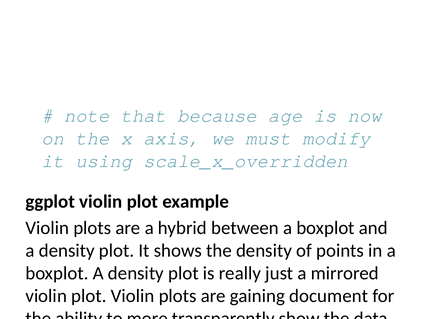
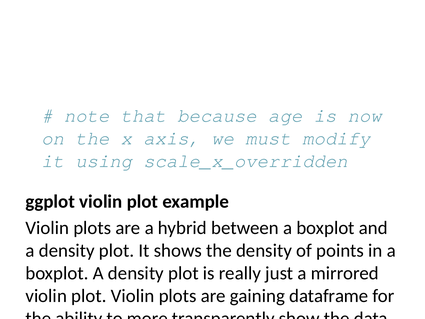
document: document -> dataframe
